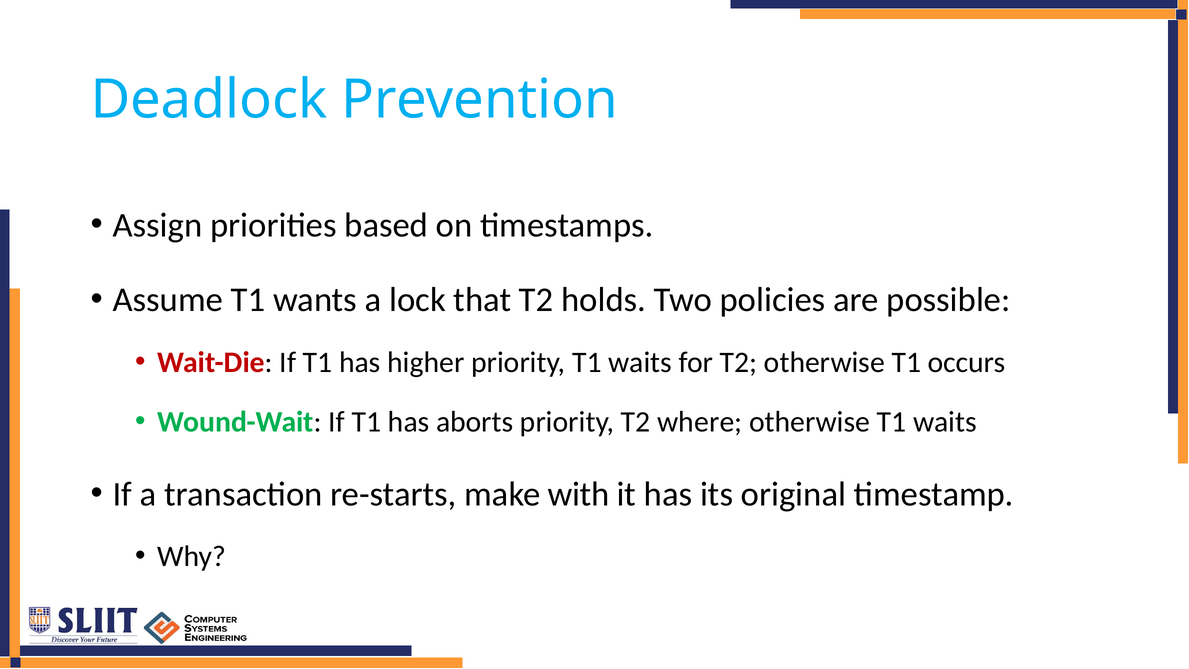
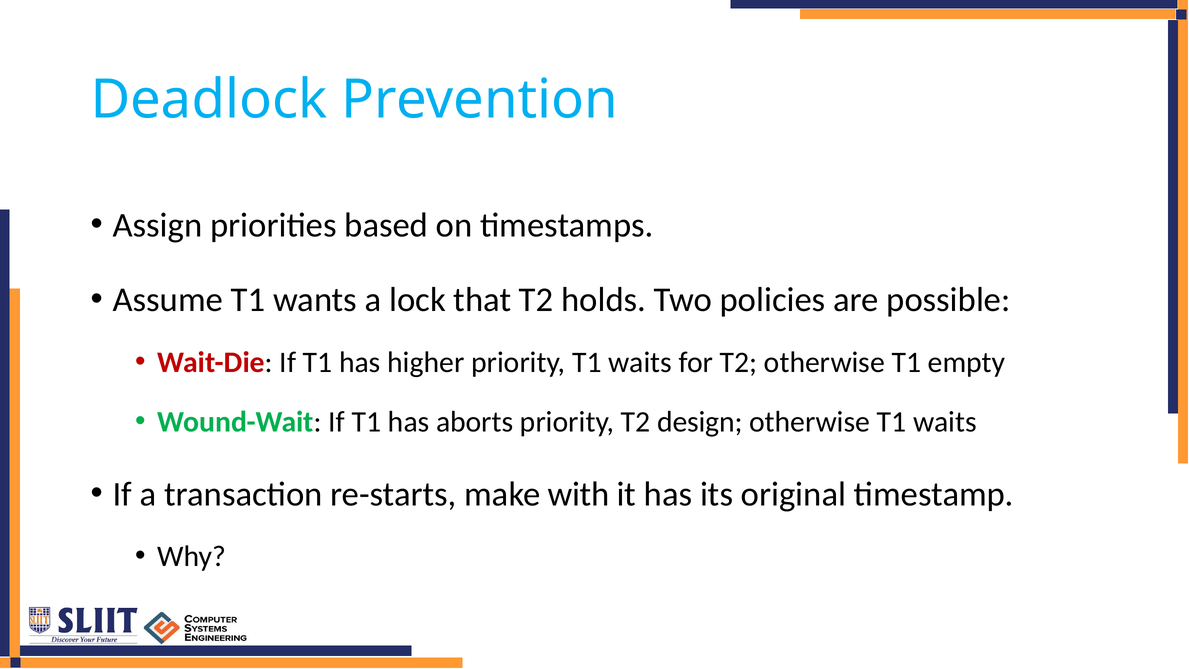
occurs: occurs -> empty
where: where -> design
